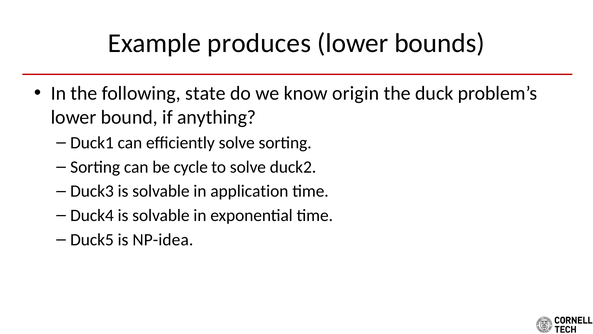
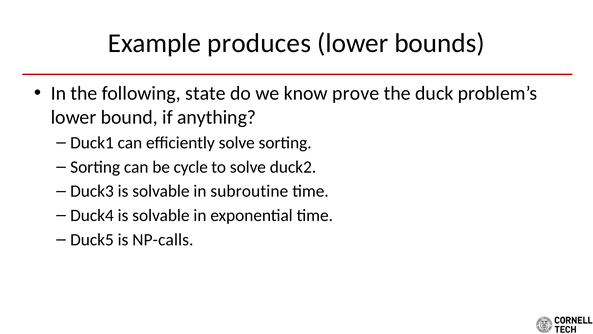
origin: origin -> prove
application: application -> subroutine
NP-idea: NP-idea -> NP-calls
